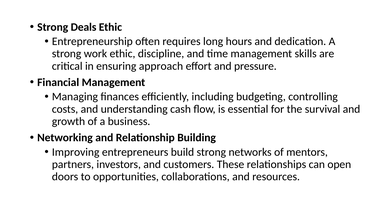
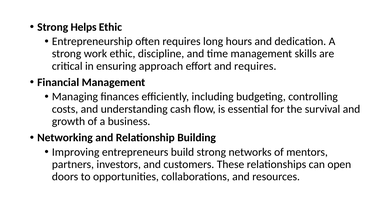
Deals: Deals -> Helps
and pressure: pressure -> requires
